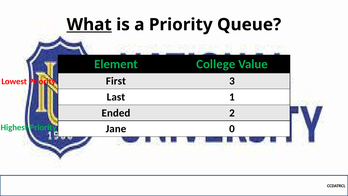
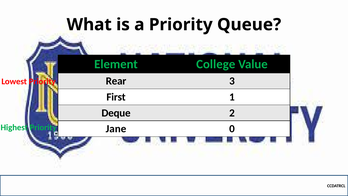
What underline: present -> none
First: First -> Rear
Last: Last -> First
Ended: Ended -> Deque
